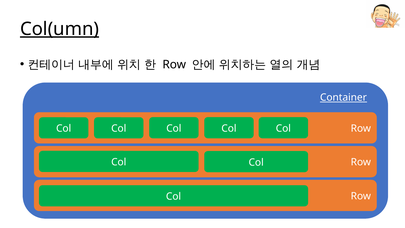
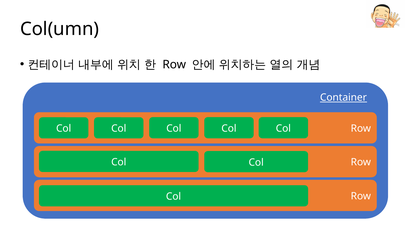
Col(umn underline: present -> none
